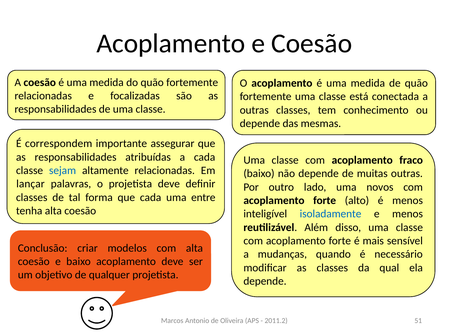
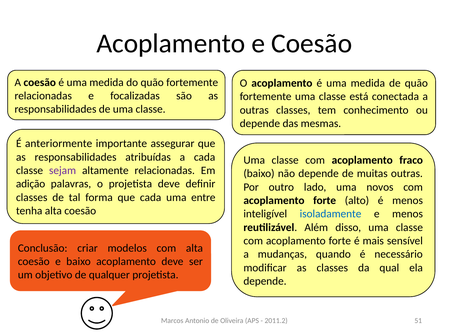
correspondem: correspondem -> anteriormente
sejam colour: blue -> purple
lançar: lançar -> adição
